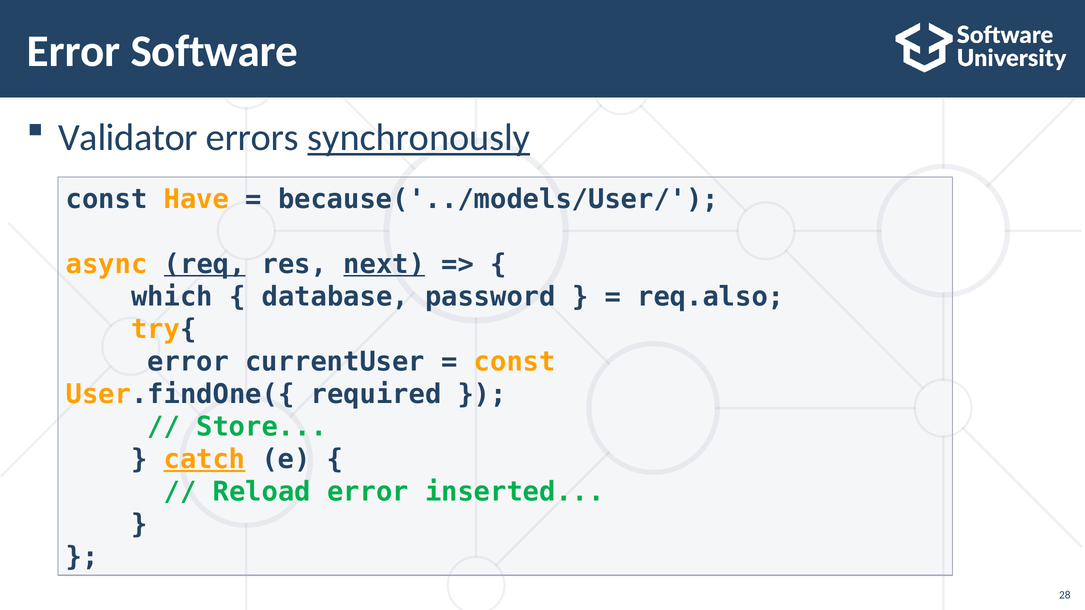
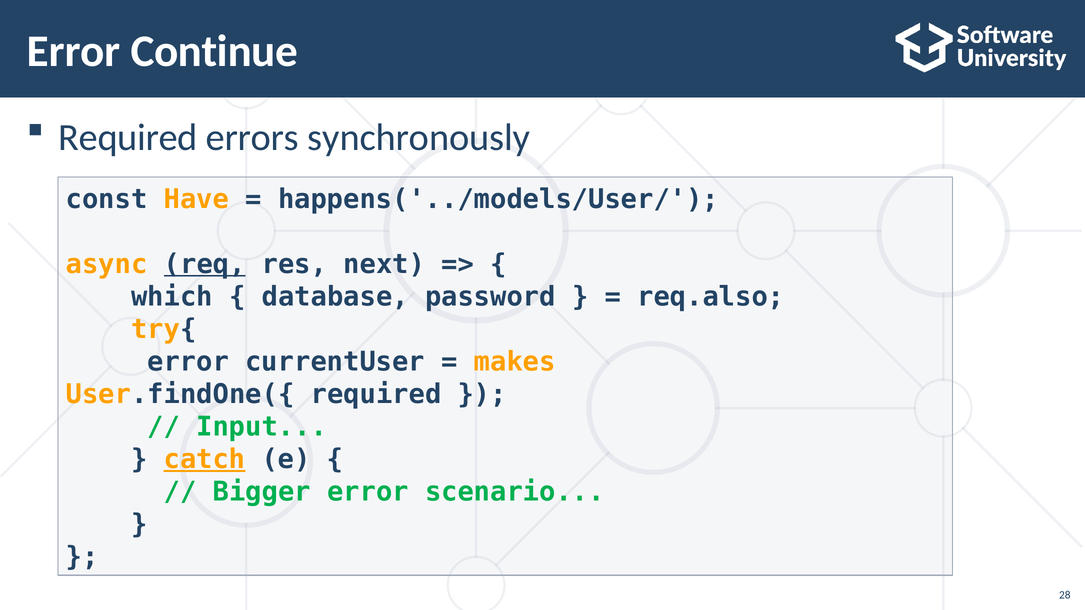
Software: Software -> Continue
Validator at (128, 138): Validator -> Required
synchronously underline: present -> none
because('../models/User/: because('../models/User/ -> happens('../models/User/
next underline: present -> none
const at (515, 362): const -> makes
Store: Store -> Input
Reload: Reload -> Bigger
inserted: inserted -> scenario
